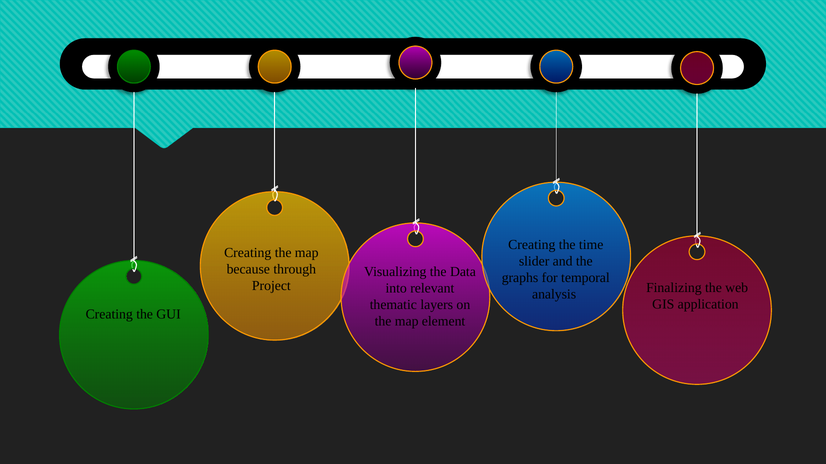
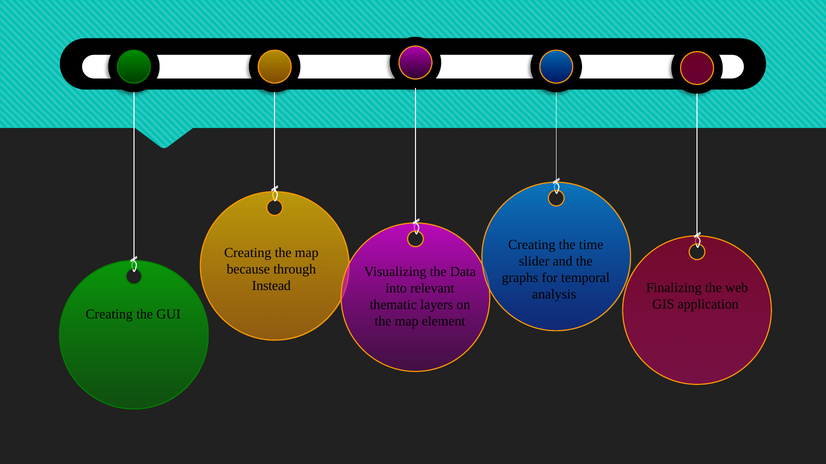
Project: Project -> Instead
